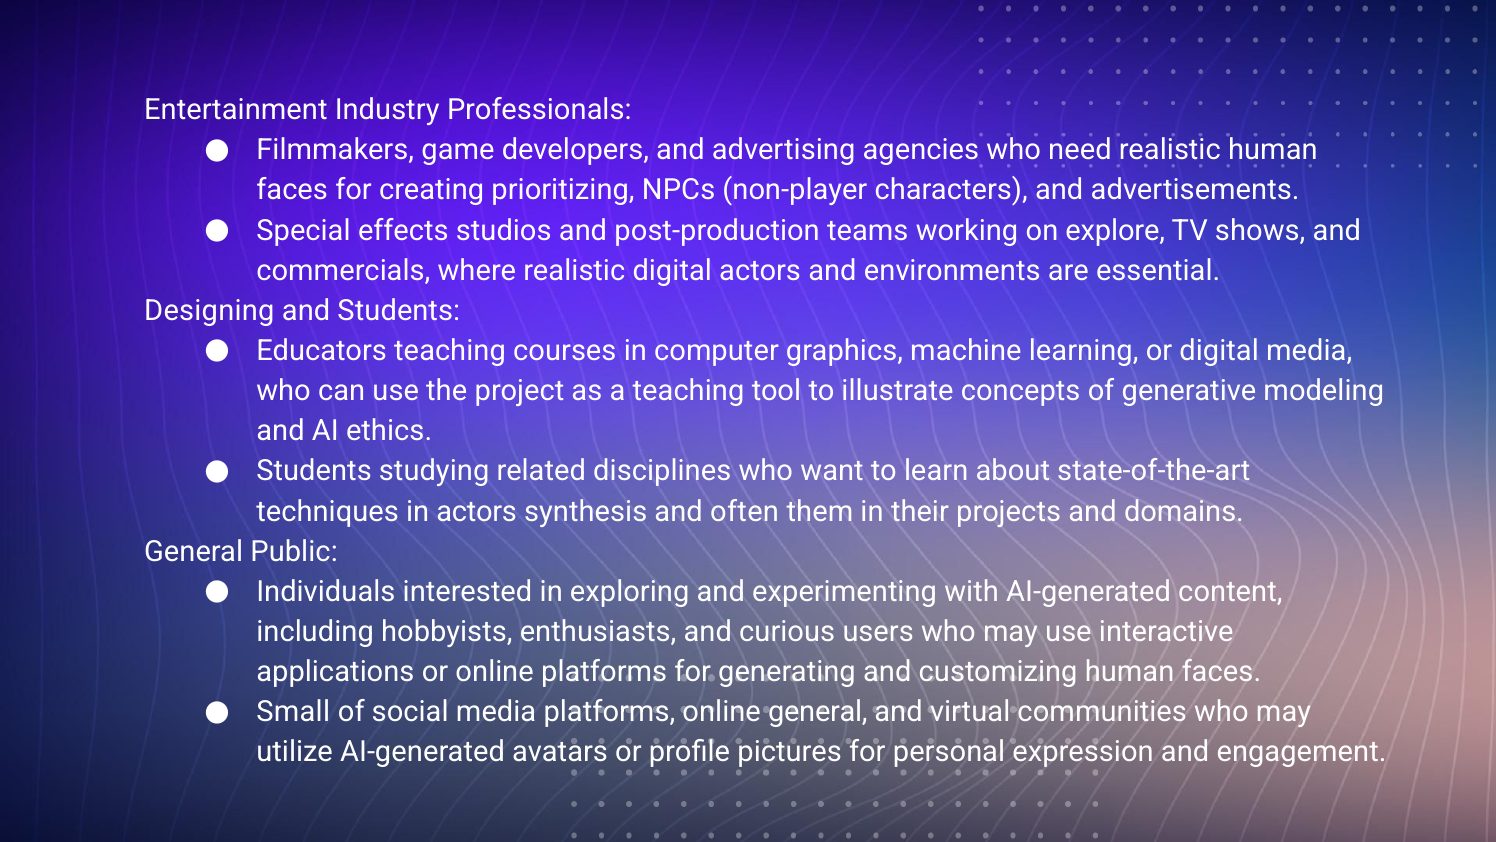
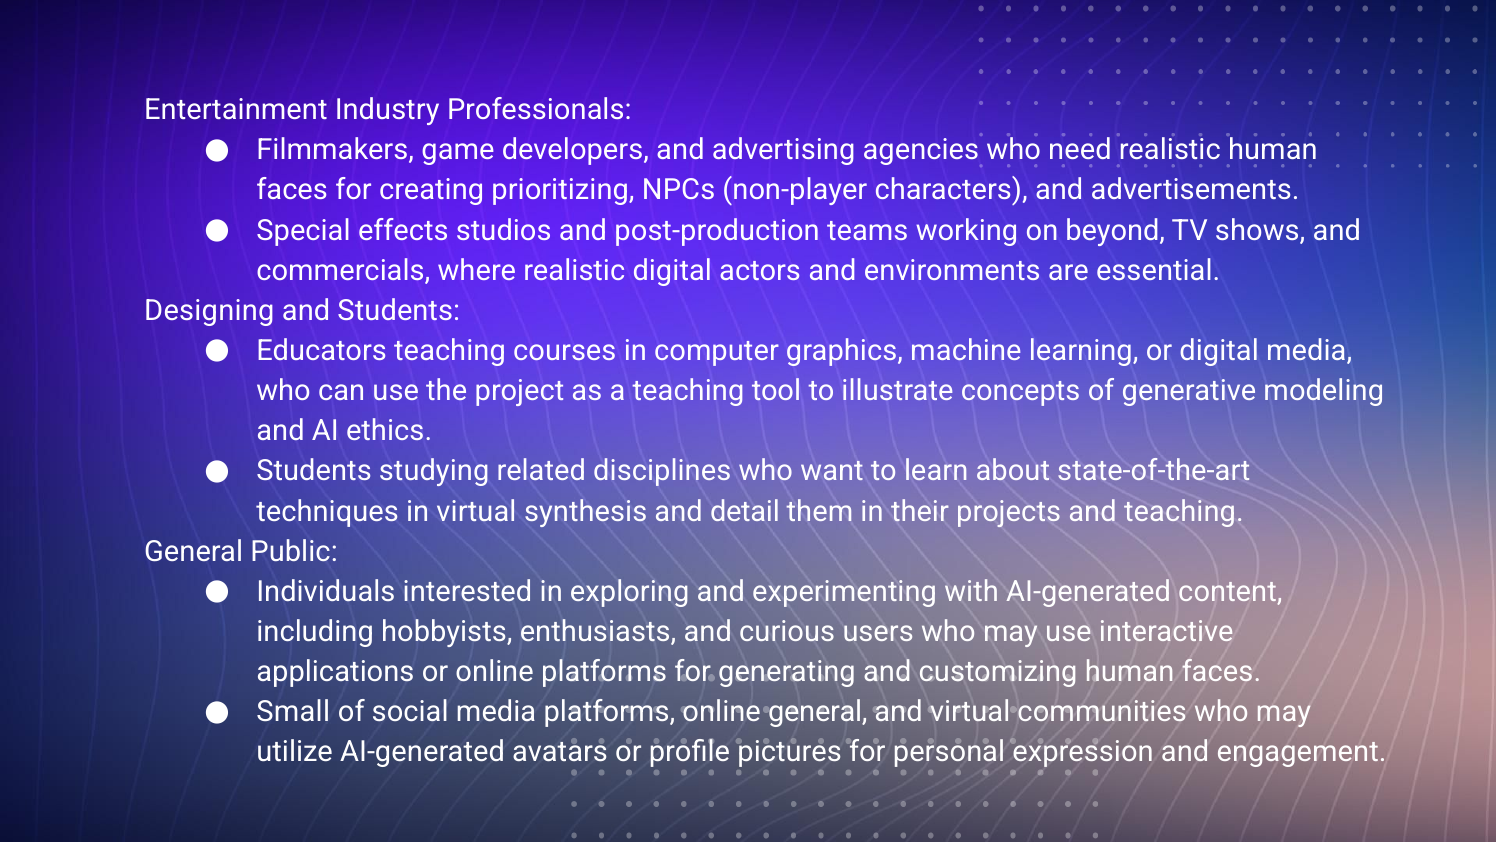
explore: explore -> beyond
in actors: actors -> virtual
often: often -> detail
and domains: domains -> teaching
